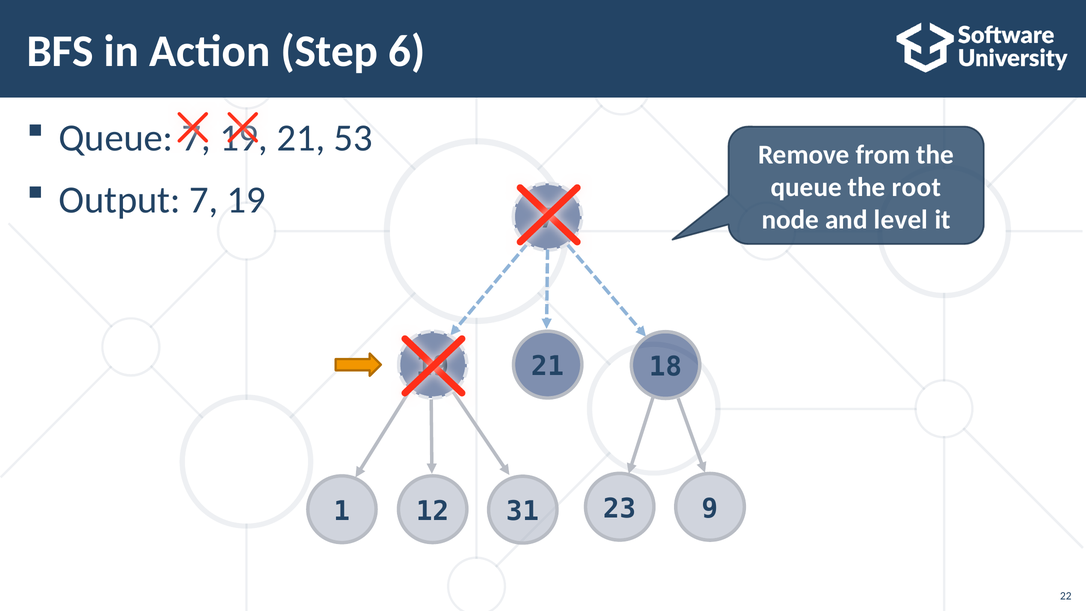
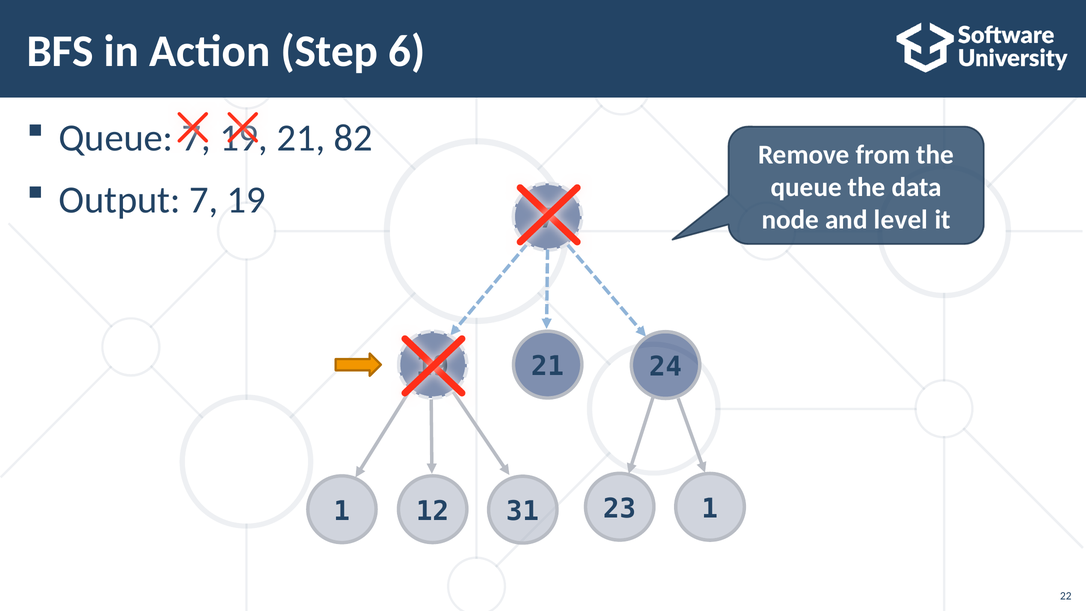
53: 53 -> 82
root: root -> data
18: 18 -> 24
23 9: 9 -> 1
